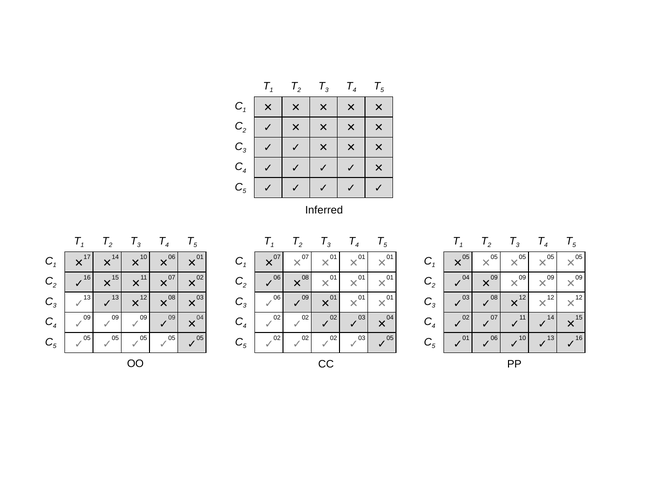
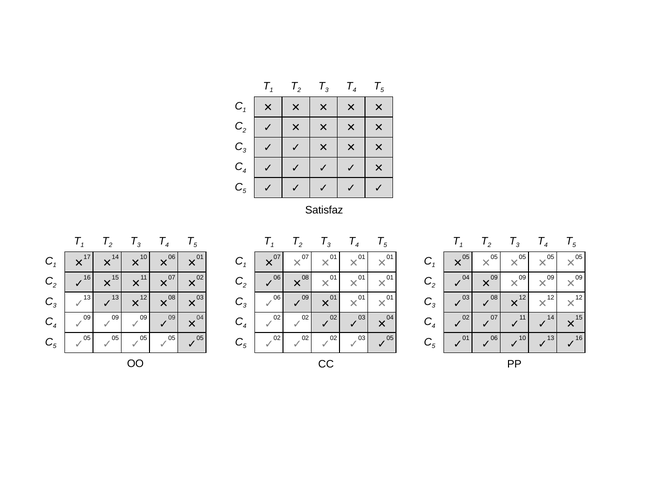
Inferred: Inferred -> Satisfaz
